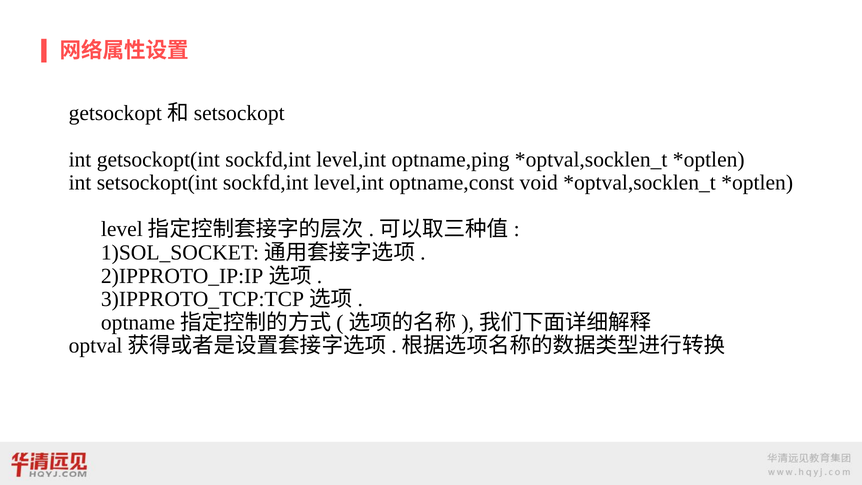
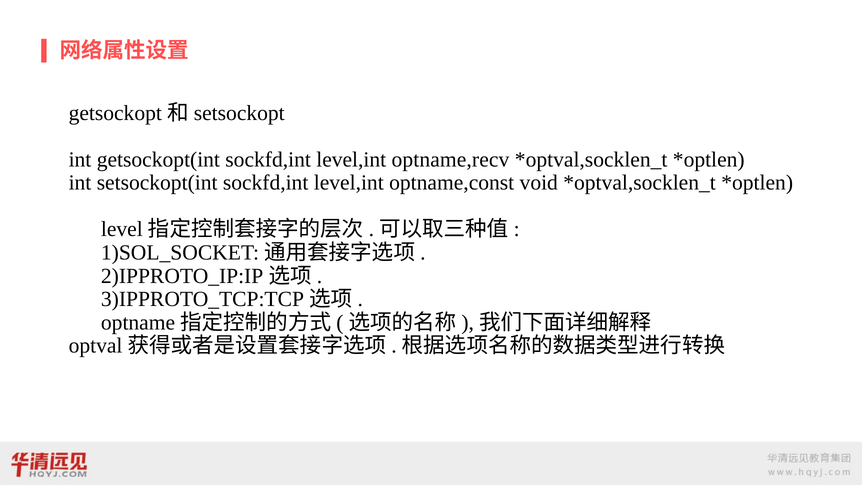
optname,ping: optname,ping -> optname,recv
